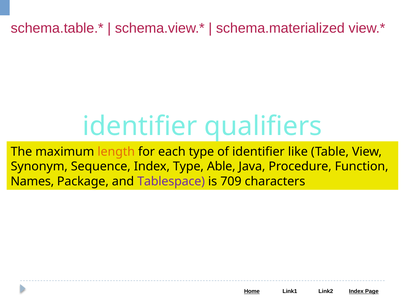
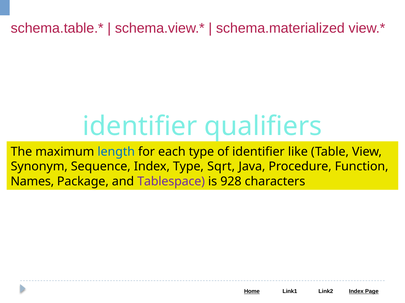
length colour: orange -> blue
Able: Able -> Sqrt
709: 709 -> 928
